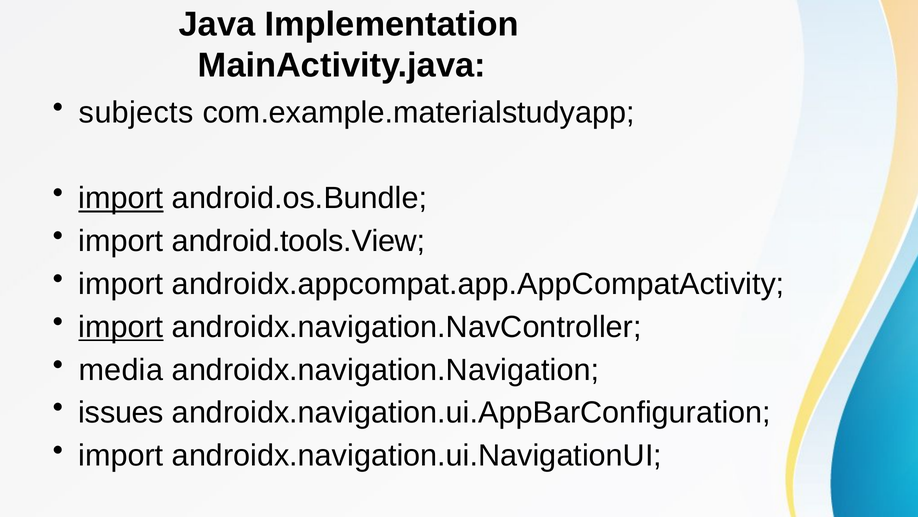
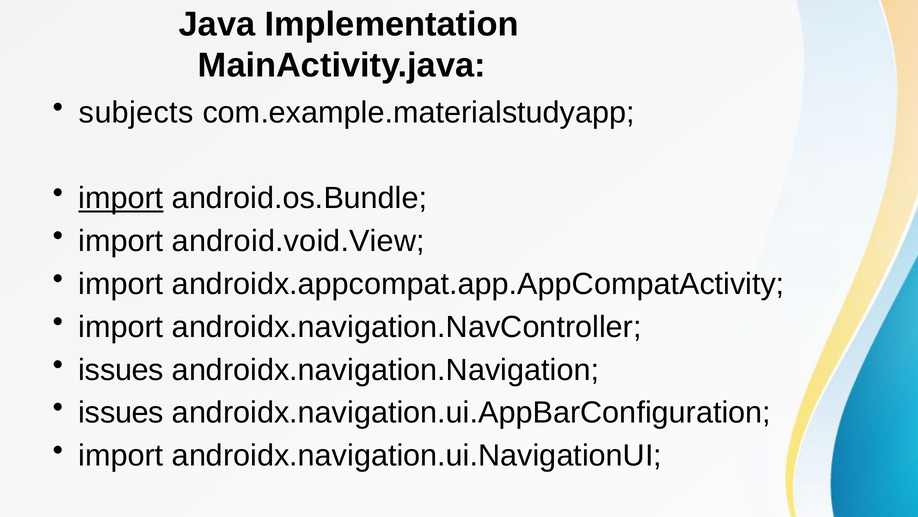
android.tools.View: android.tools.View -> android.void.View
import at (121, 327) underline: present -> none
media at (121, 369): media -> issues
